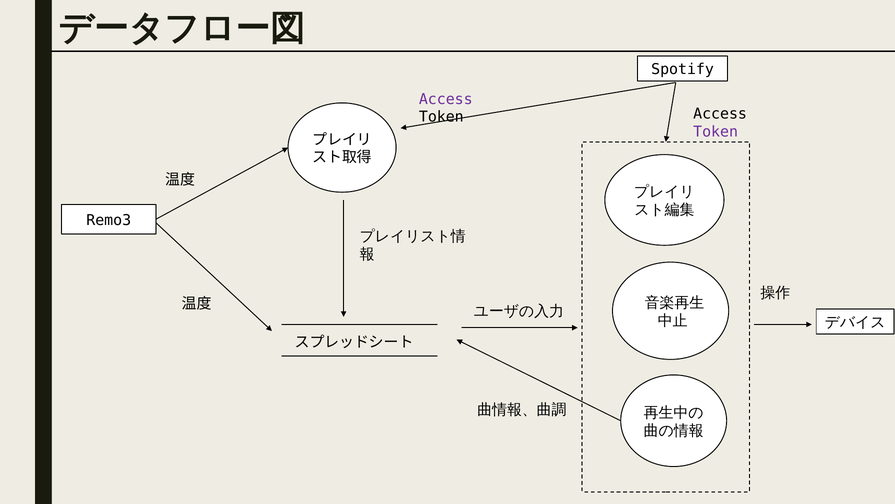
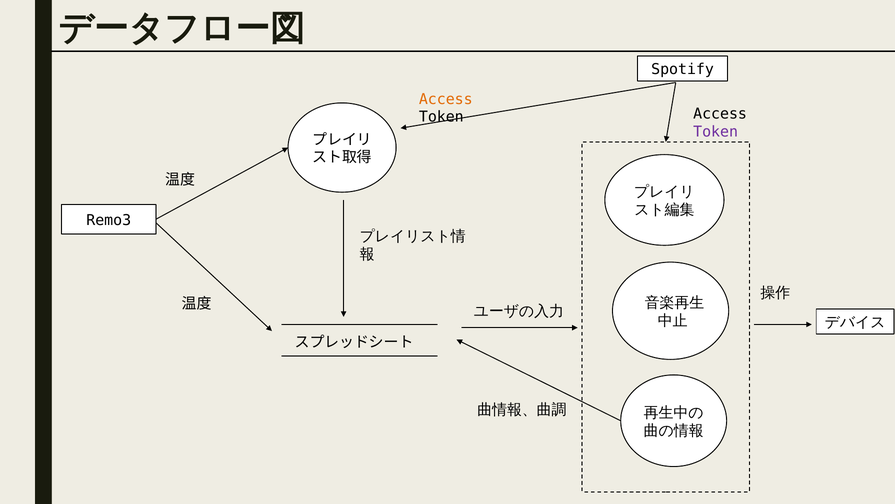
Access at (446, 99) colour: purple -> orange
